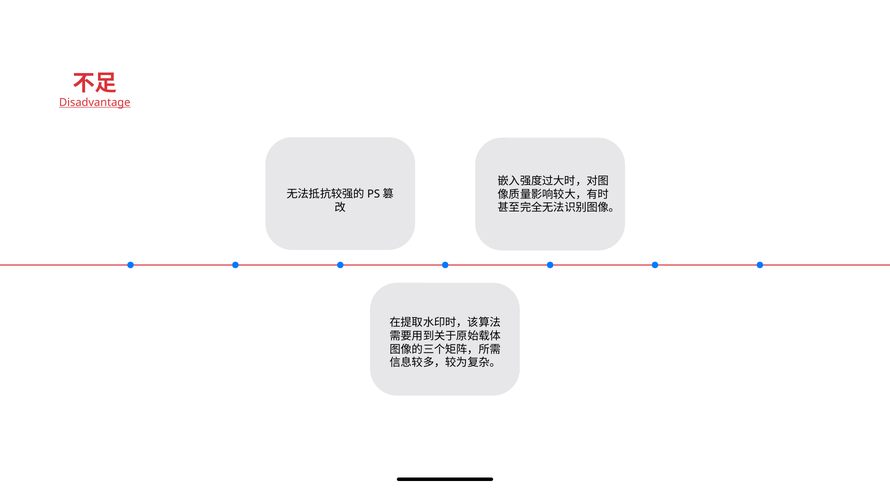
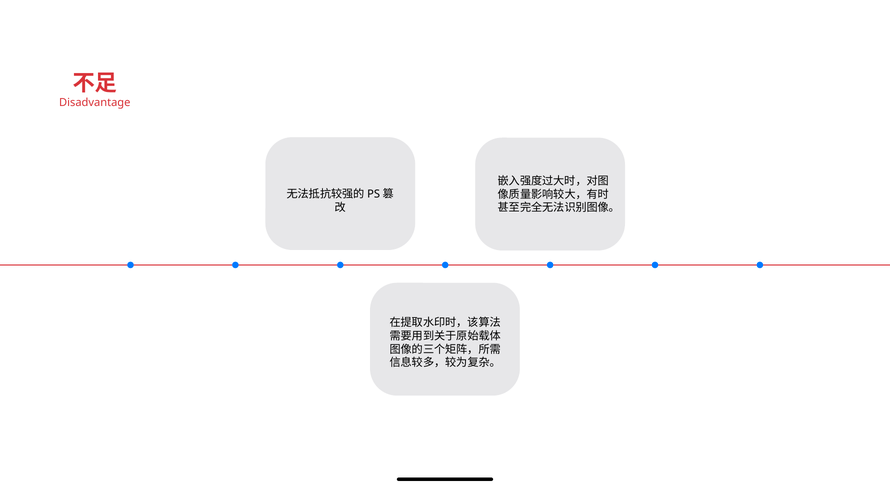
Disadvantage underline: present -> none
